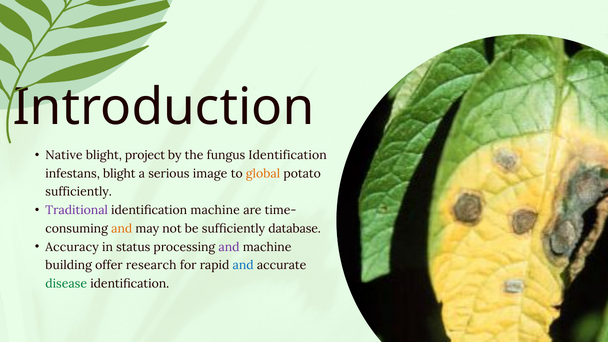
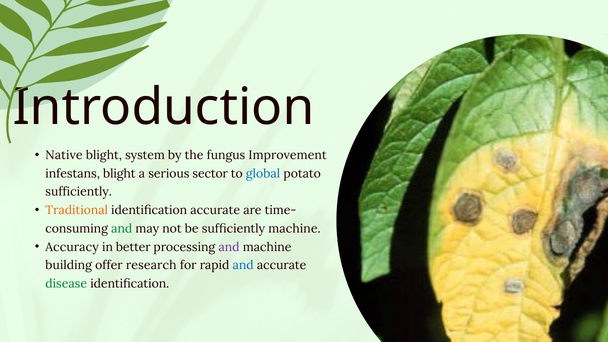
project: project -> system
fungus Identification: Identification -> Improvement
image: image -> sector
global colour: orange -> blue
Traditional colour: purple -> orange
identification machine: machine -> accurate
and at (122, 229) colour: orange -> green
sufficiently database: database -> machine
status: status -> better
